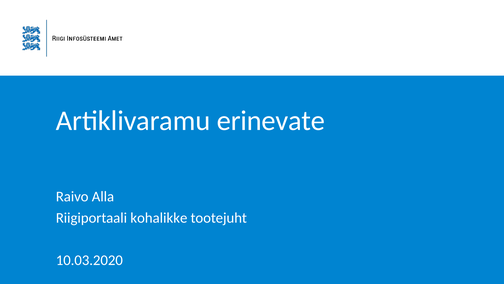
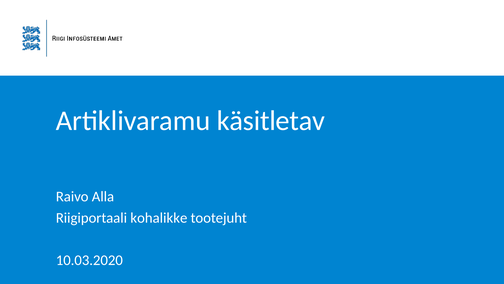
erinevate: erinevate -> käsitletav
